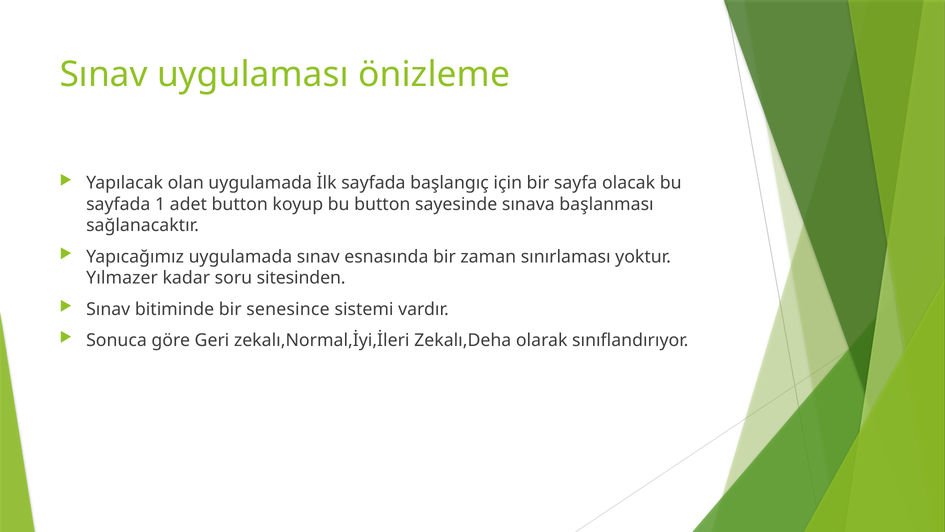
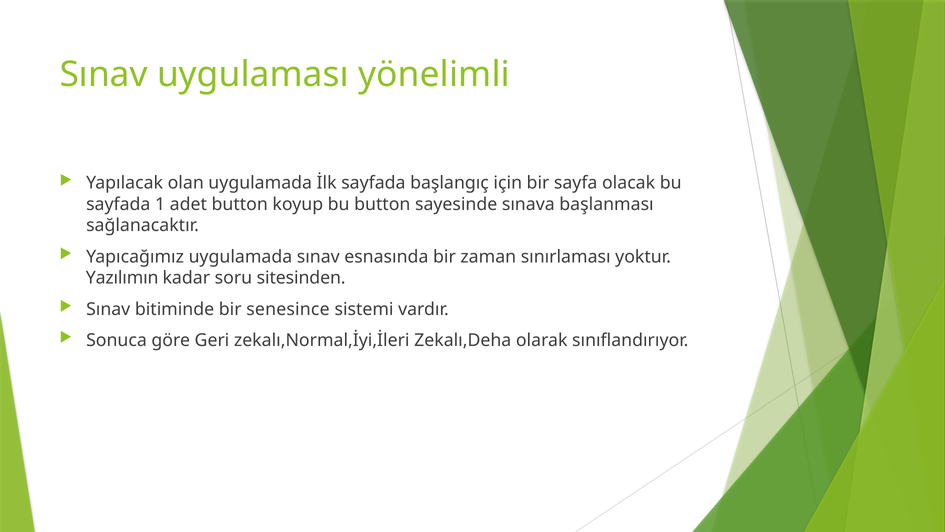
önizleme: önizleme -> yönelimli
Yılmazer: Yılmazer -> Yazılımın
